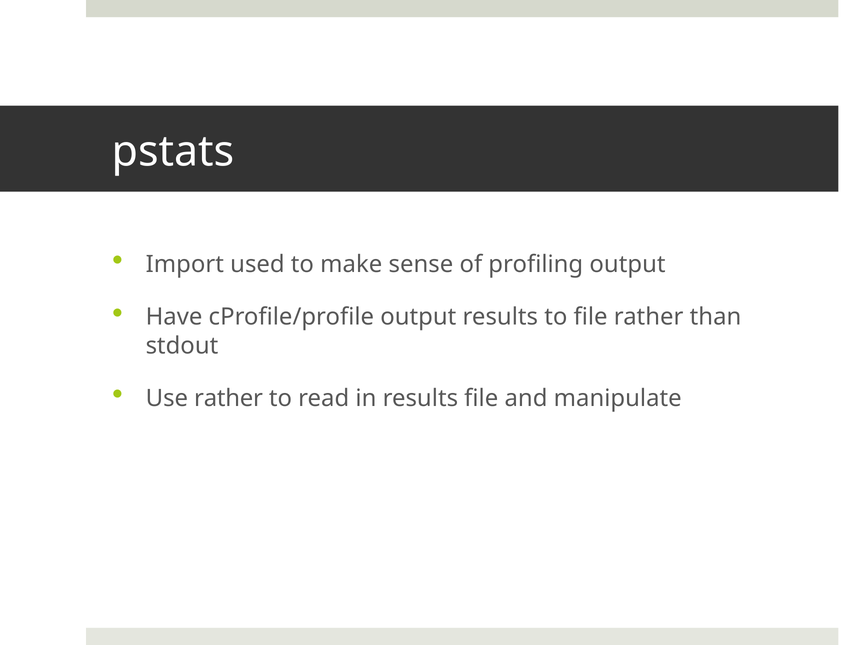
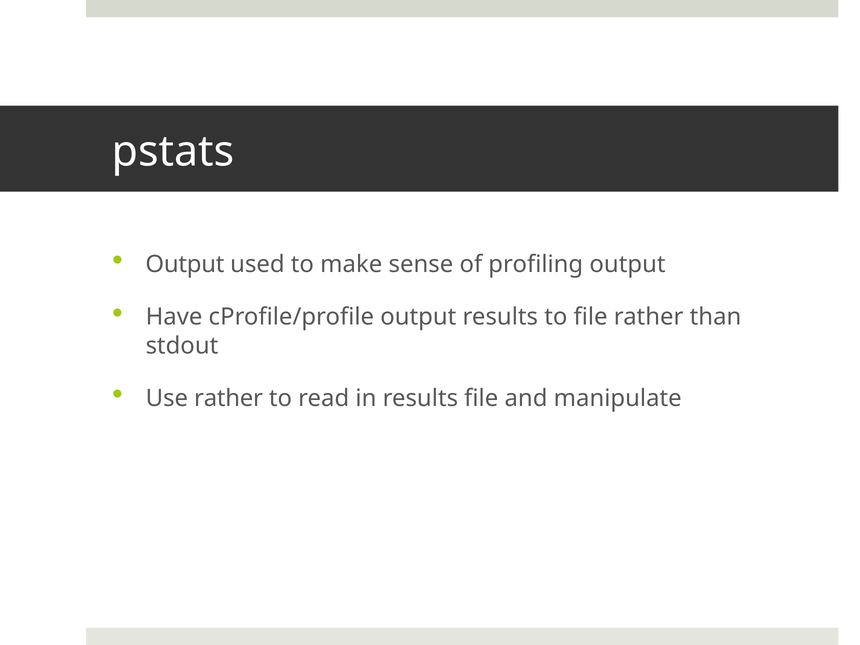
Import at (185, 264): Import -> Output
